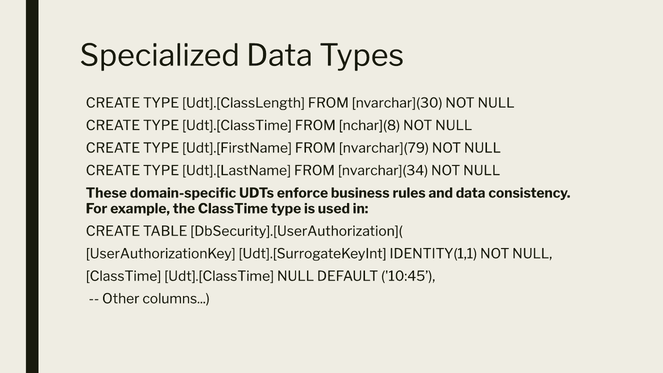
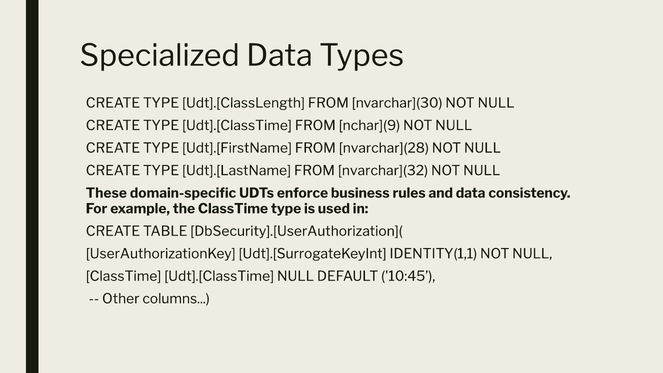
nchar](8: nchar](8 -> nchar](9
nvarchar](79: nvarchar](79 -> nvarchar](28
nvarchar](34: nvarchar](34 -> nvarchar](32
